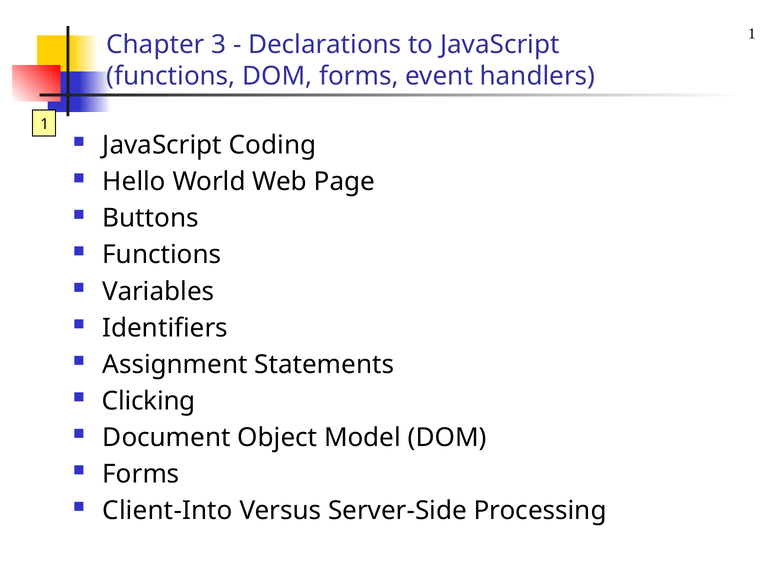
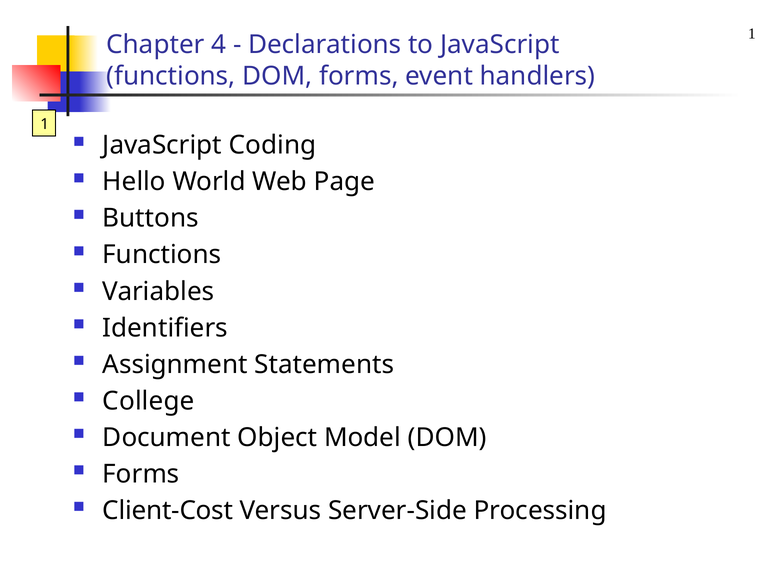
3: 3 -> 4
Clicking: Clicking -> College
Client-Into: Client-Into -> Client-Cost
